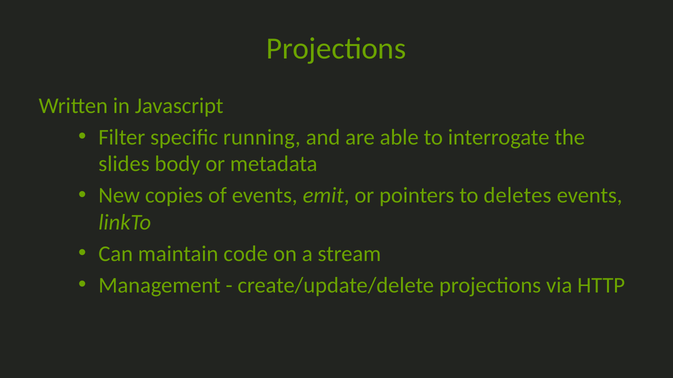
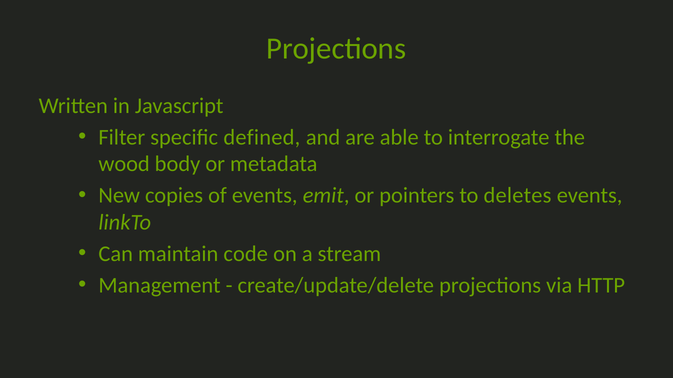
running: running -> defined
slides: slides -> wood
